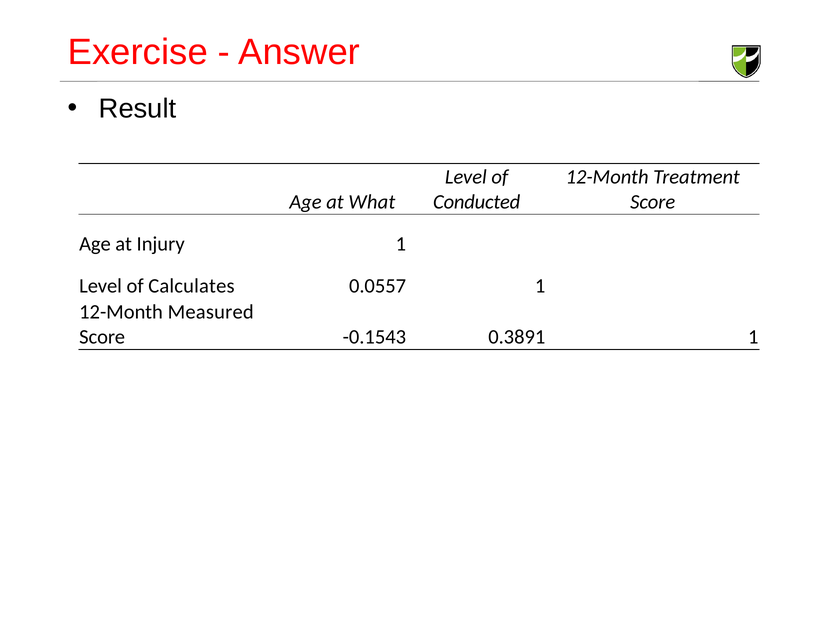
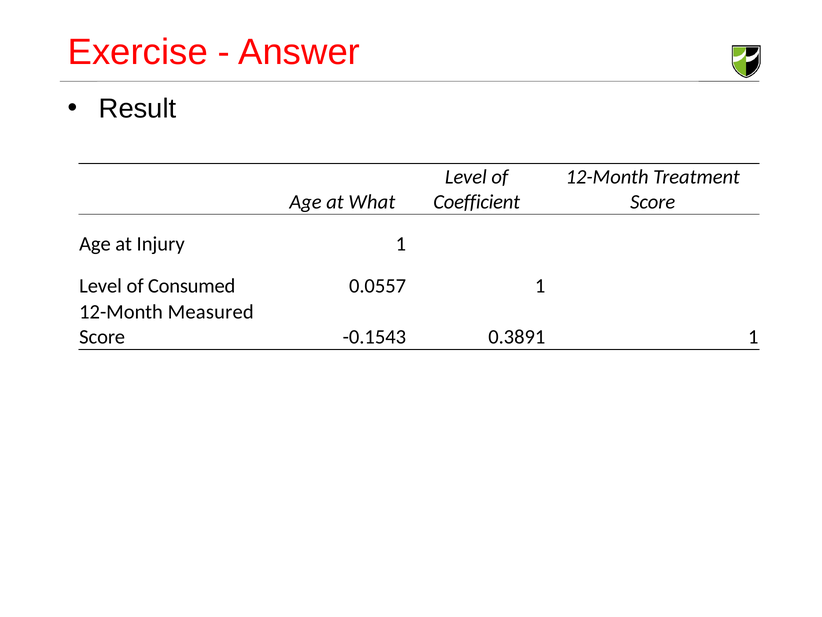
Conducted: Conducted -> Coefficient
Calculates: Calculates -> Consumed
